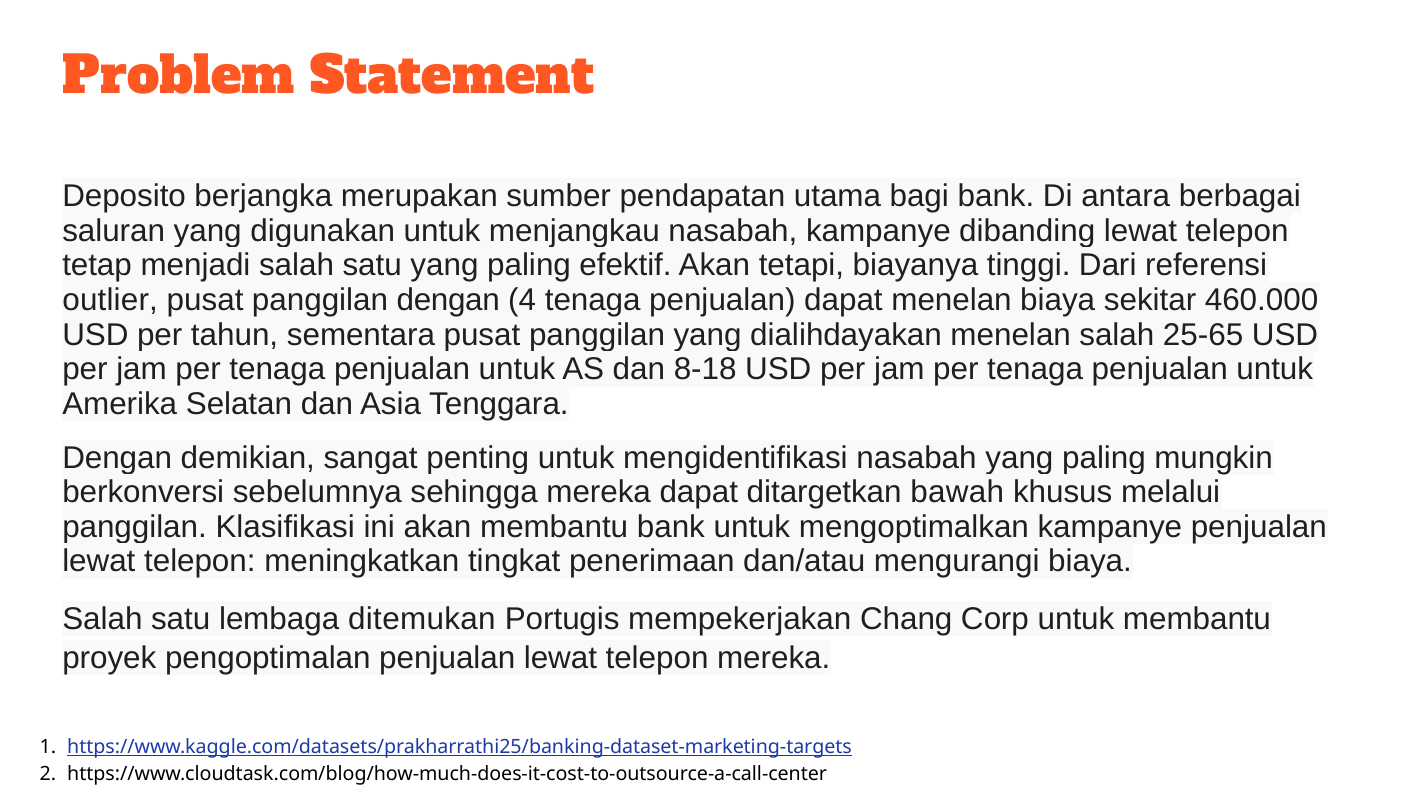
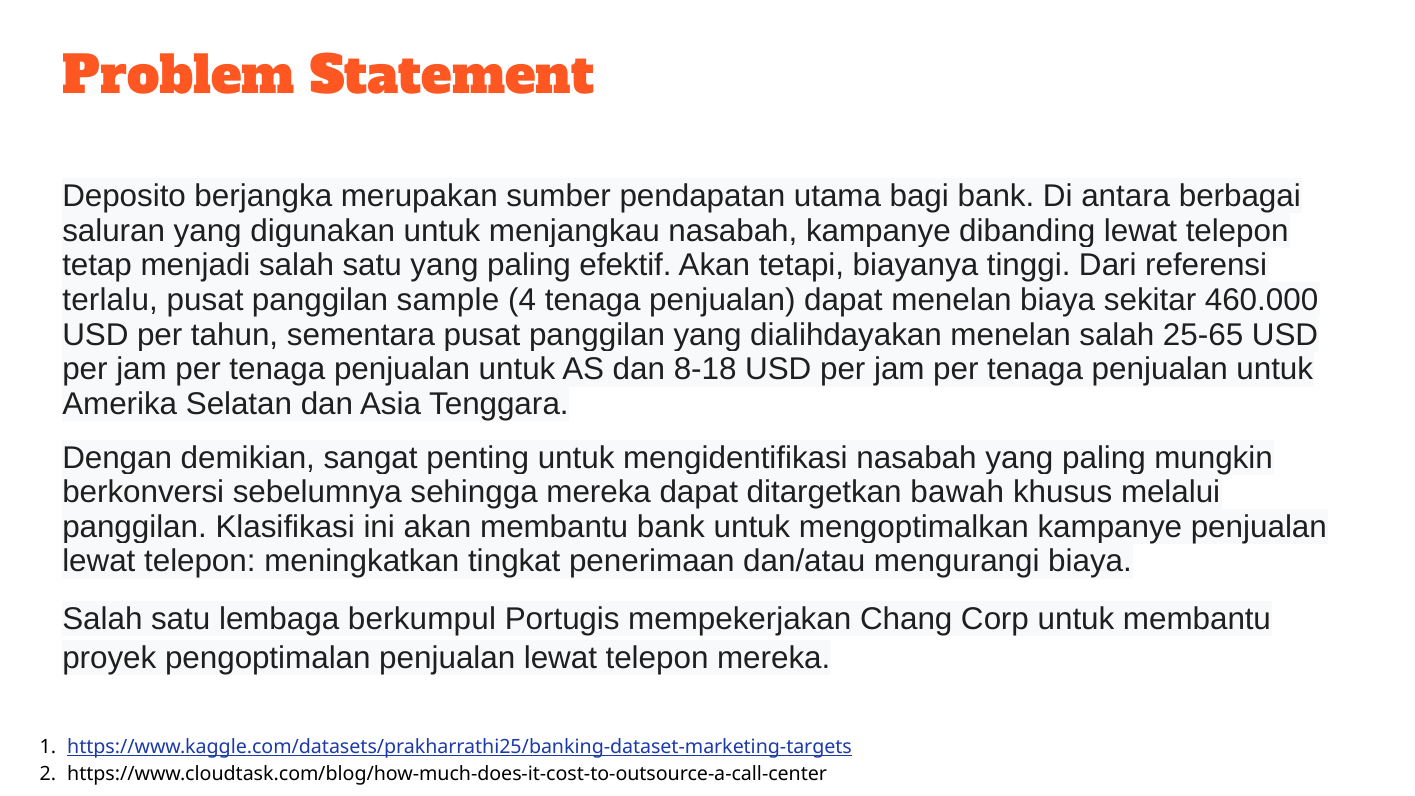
outlier: outlier -> terlalu
panggilan dengan: dengan -> sample
ditemukan: ditemukan -> berkumpul
